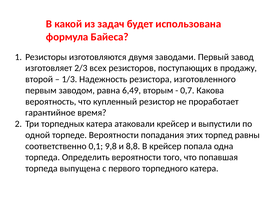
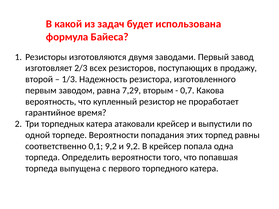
6,49: 6,49 -> 7,29
0,1 9,8: 9,8 -> 9,2
и 8,8: 8,8 -> 9,2
